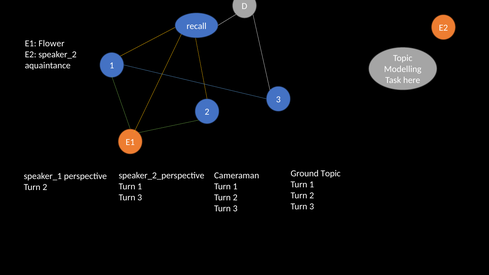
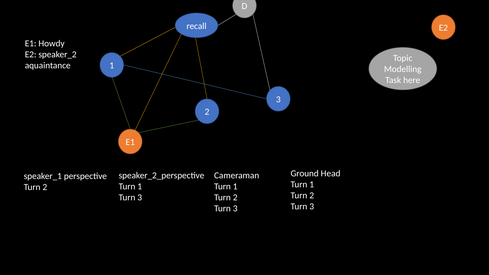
Flower: Flower -> Howdy
Ground Topic: Topic -> Head
